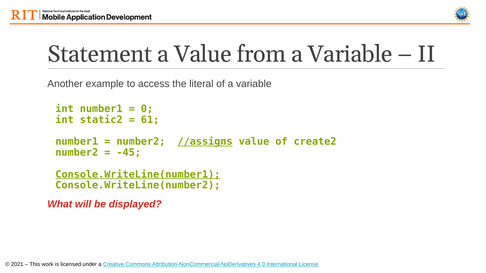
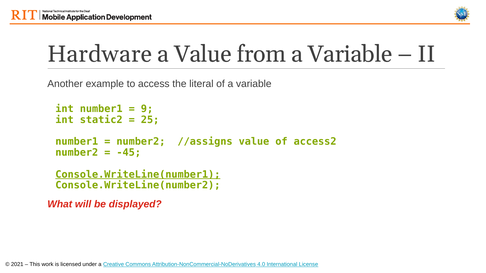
Statement: Statement -> Hardware
0: 0 -> 9
61: 61 -> 25
//assigns underline: present -> none
create2: create2 -> access2
